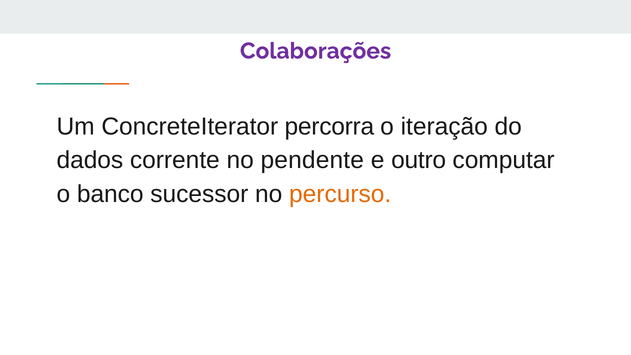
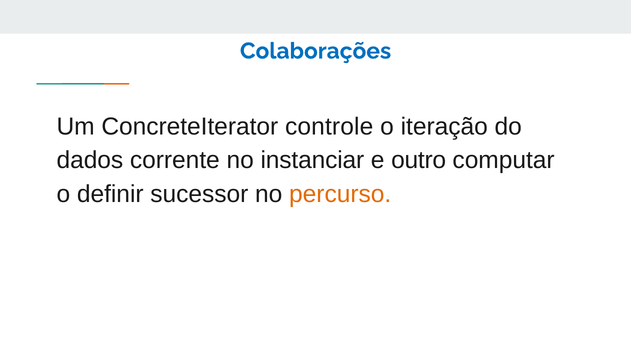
Colaborações colour: purple -> blue
percorra: percorra -> controle
pendente: pendente -> instanciar
banco: banco -> definir
